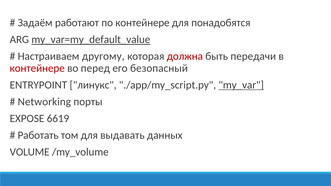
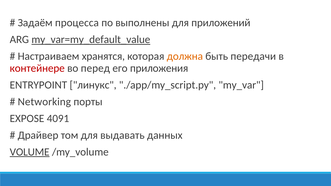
работают: работают -> процесса
по контейнере: контейнере -> выполнены
понадобятся: понадобятся -> приложений
другому: другому -> хранятся
должна colour: red -> orange
безопасный: безопасный -> приложения
my_var underline: present -> none
6619: 6619 -> 4091
Работать: Работать -> Драйвер
VOLUME underline: none -> present
